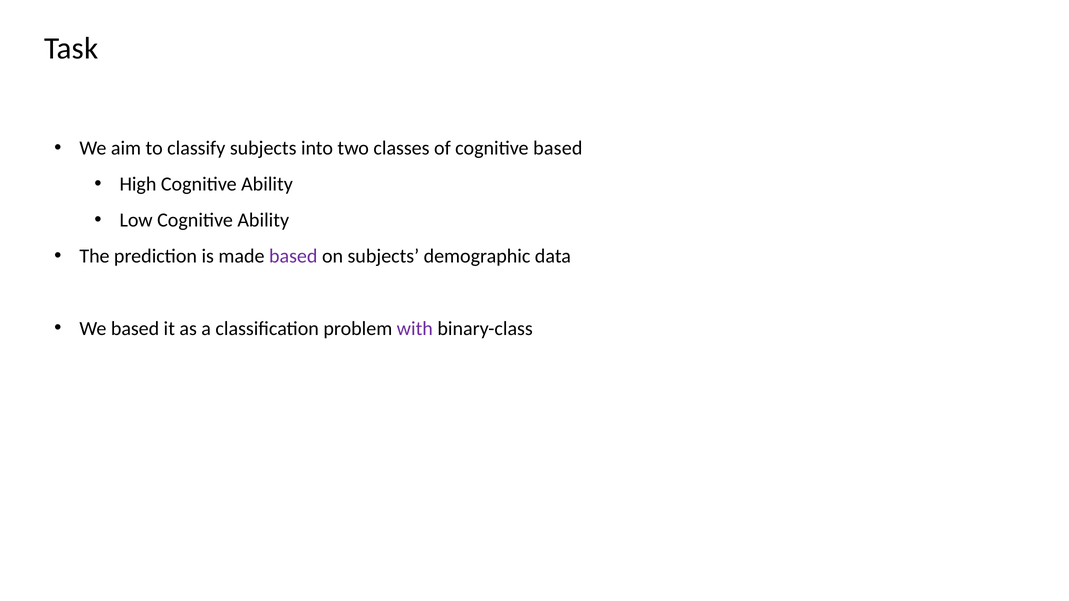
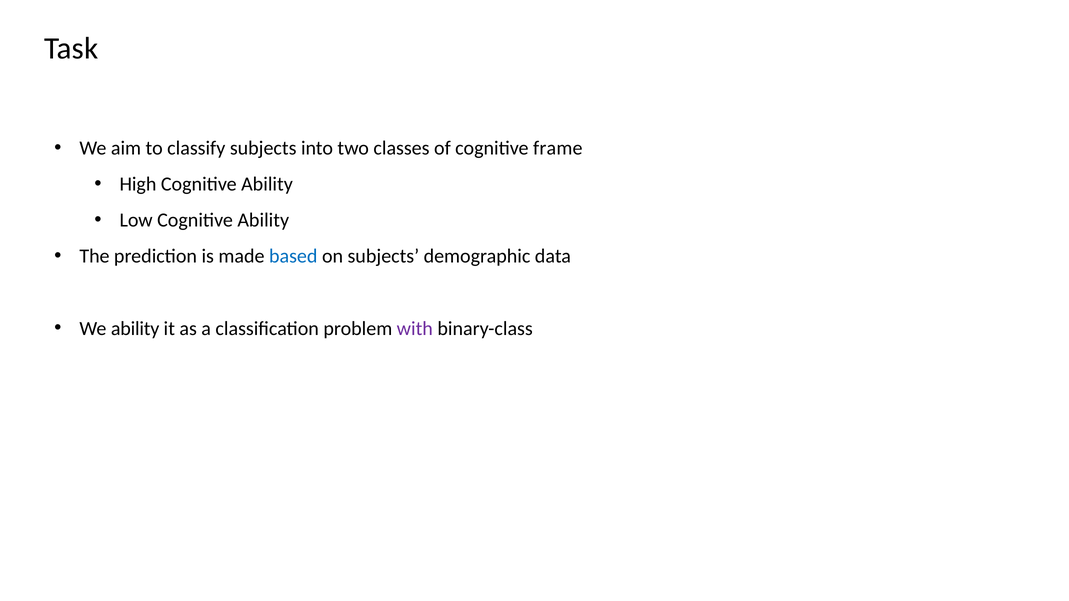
cognitive based: based -> frame
based at (293, 256) colour: purple -> blue
We based: based -> ability
